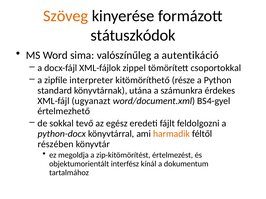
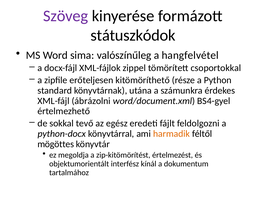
Szöveg colour: orange -> purple
autentikáció: autentikáció -> hangfelvétel
interpreter: interpreter -> erőteljesen
ugyanazt: ugyanazt -> ábrázolni
részében: részében -> mögöttes
